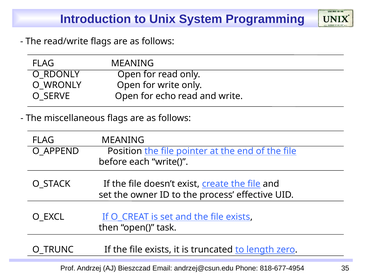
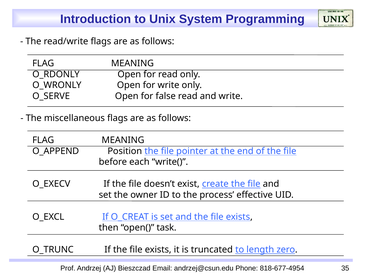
echo: echo -> false
O_STACK: O_STACK -> O_EXECV
